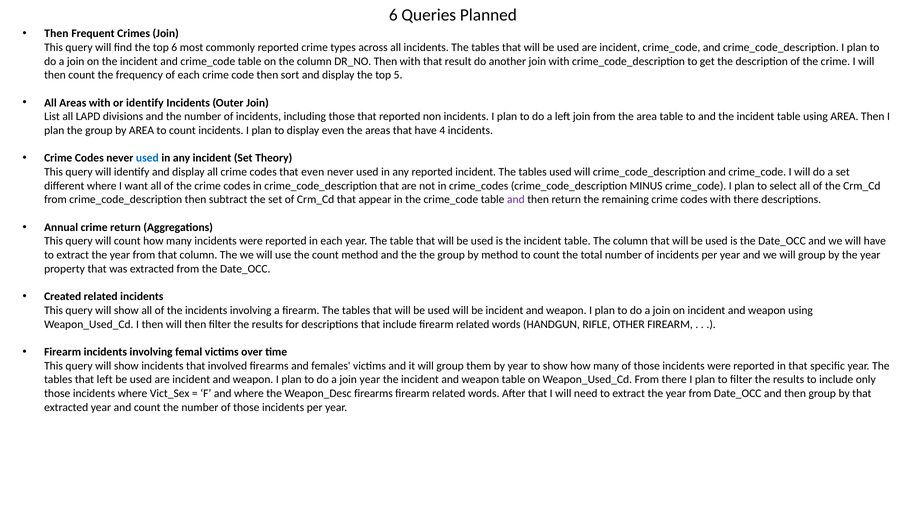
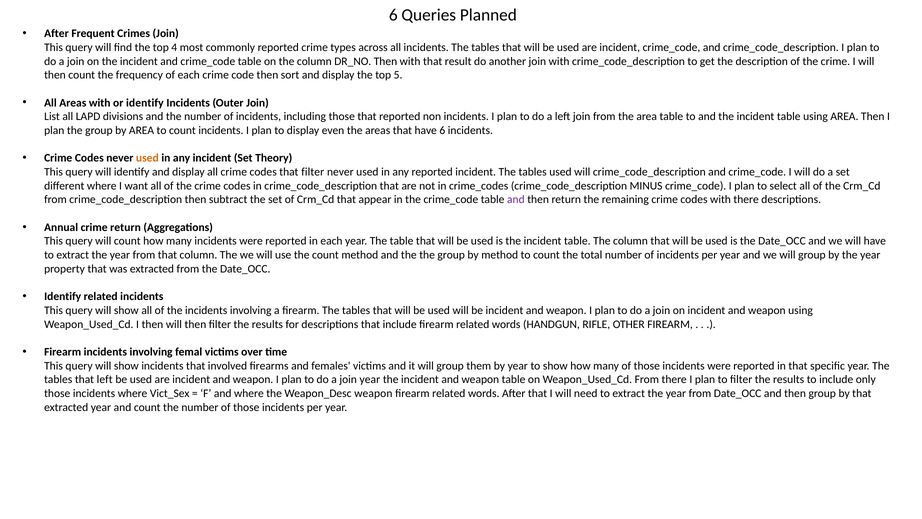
Then at (56, 34): Then -> After
top 6: 6 -> 4
have 4: 4 -> 6
used at (147, 158) colour: blue -> orange
that even: even -> filter
Created at (63, 296): Created -> Identify
Weapon_Desc firearms: firearms -> weapon
